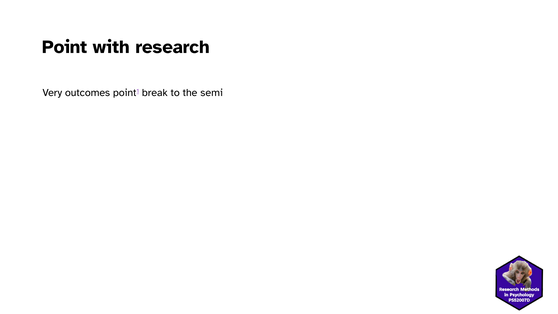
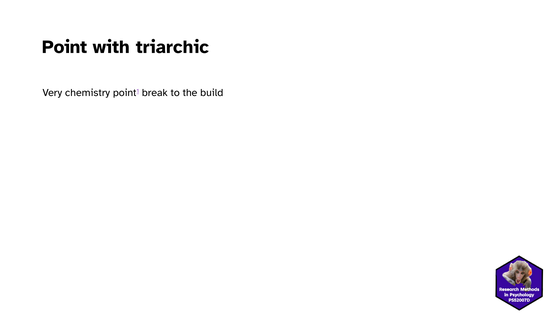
research: research -> triarchic
outcomes: outcomes -> chemistry
semi: semi -> build
